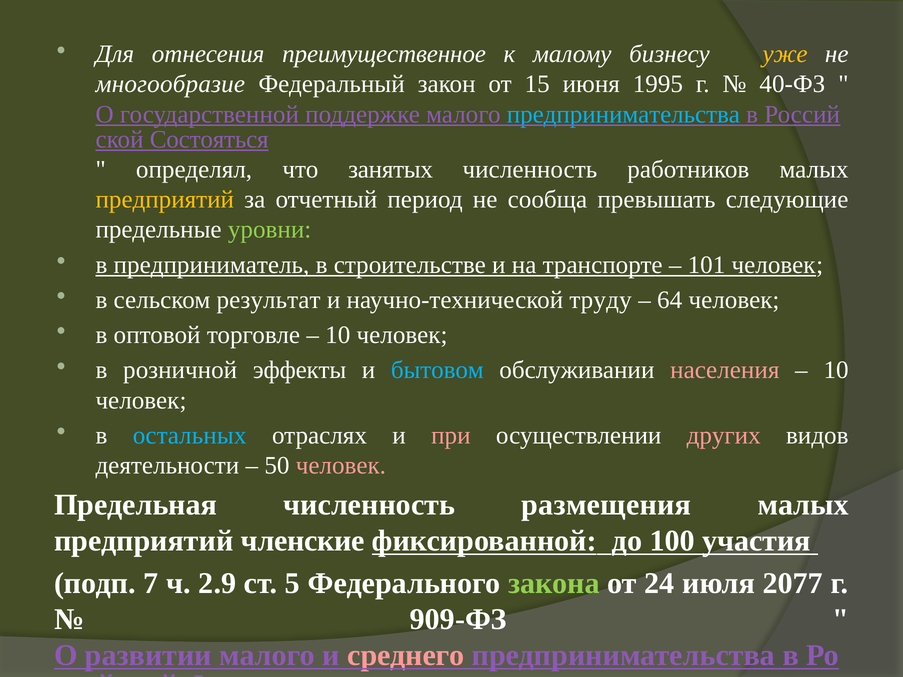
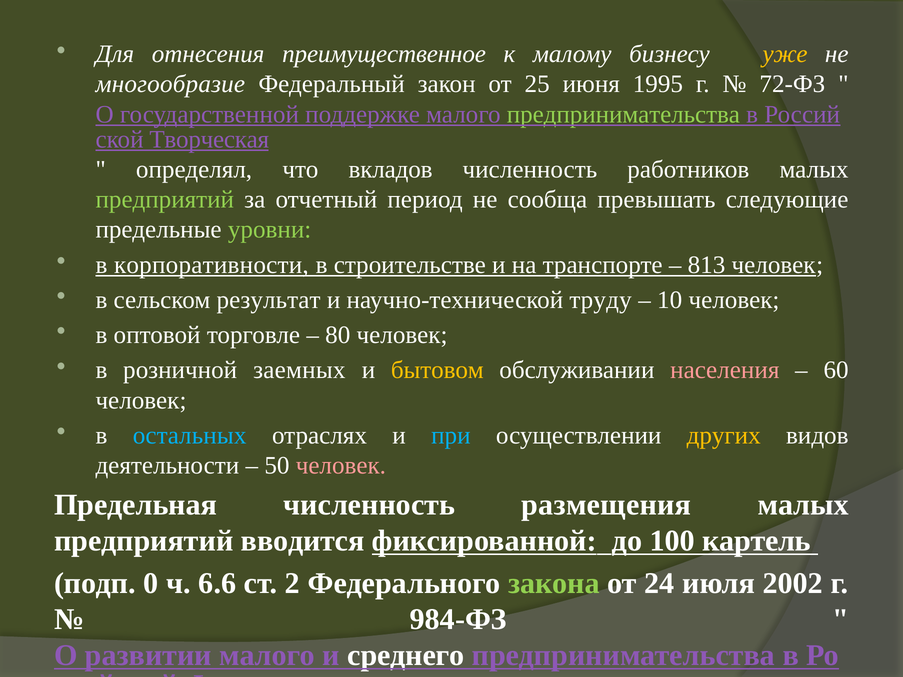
15: 15 -> 25
40-ФЗ: 40-ФЗ -> 72-ФЗ
предпринимательства at (623, 114) colour: light blue -> light green
Состояться: Состояться -> Творческая
занятых: занятых -> вкладов
предприятий at (165, 200) colour: yellow -> light green
предприниматель: предприниматель -> корпоративности
101: 101 -> 813
64: 64 -> 10
10 at (338, 335): 10 -> 80
эффекты: эффекты -> заемных
бытовом colour: light blue -> yellow
10 at (836, 370): 10 -> 60
при colour: pink -> light blue
других colour: pink -> yellow
членские: членские -> вводится
участия: участия -> картель
7: 7 -> 0
2.9: 2.9 -> 6.6
5: 5 -> 2
2077: 2077 -> 2002
909-ФЗ: 909-ФЗ -> 984-ФЗ
среднего colour: pink -> white
